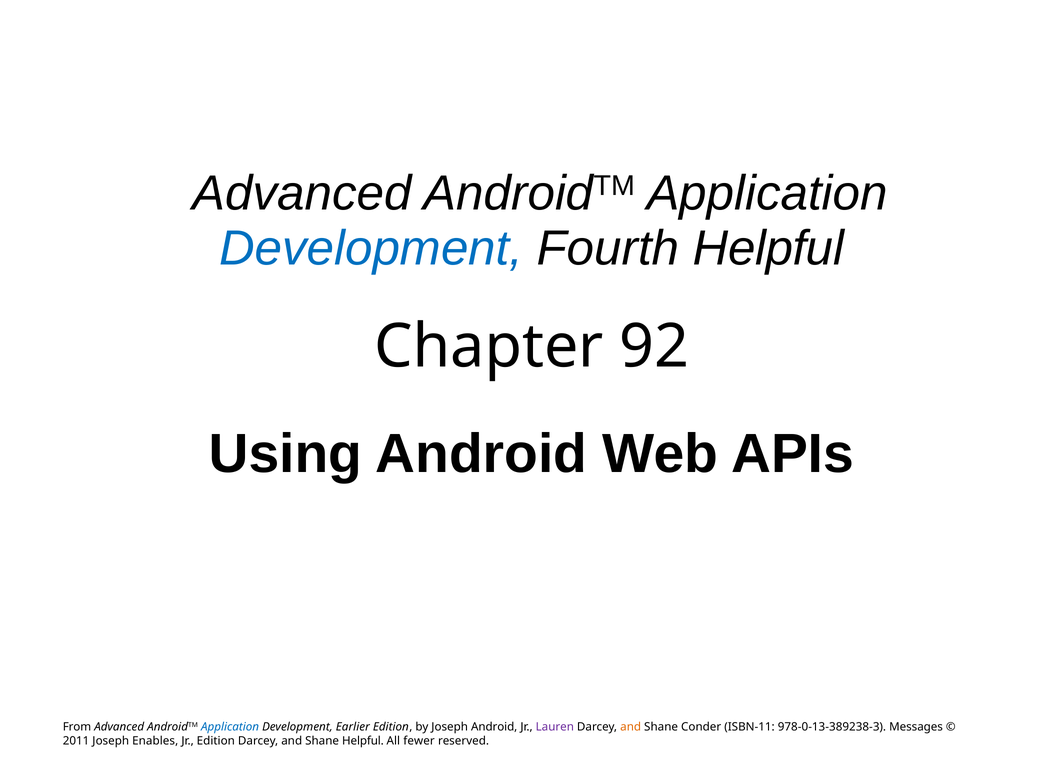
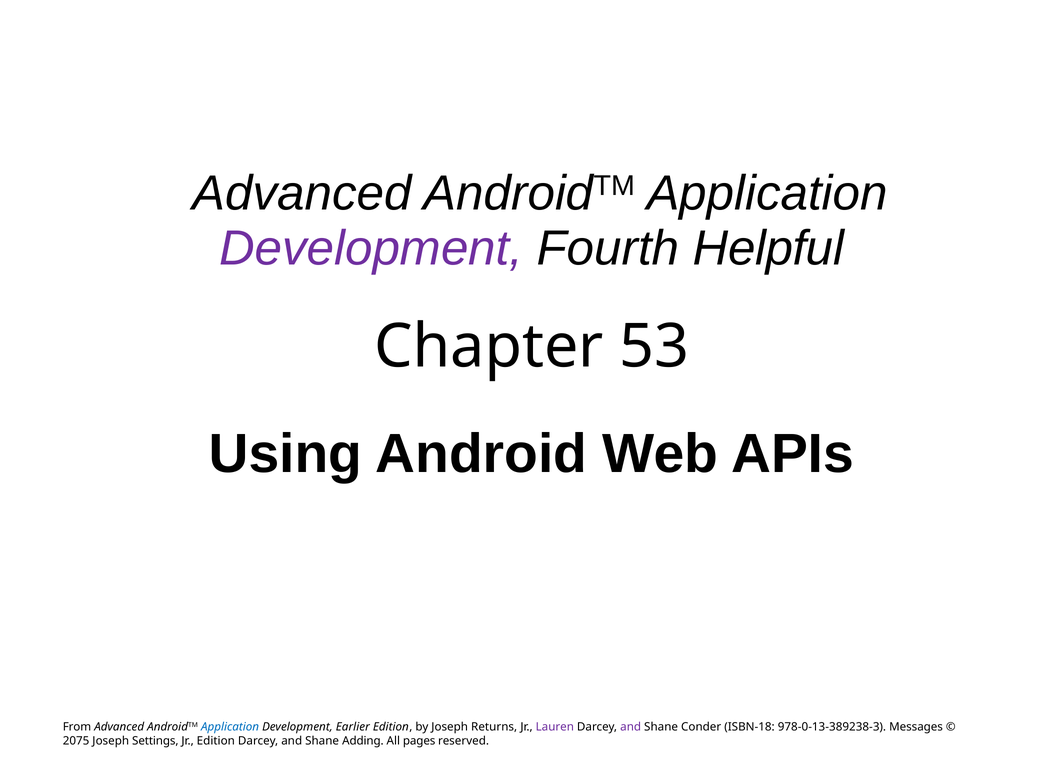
Development at (371, 248) colour: blue -> purple
92: 92 -> 53
Joseph Android: Android -> Returns
and at (631, 727) colour: orange -> purple
ISBN-11: ISBN-11 -> ISBN-18
2011: 2011 -> 2075
Enables: Enables -> Settings
Shane Helpful: Helpful -> Adding
fewer: fewer -> pages
